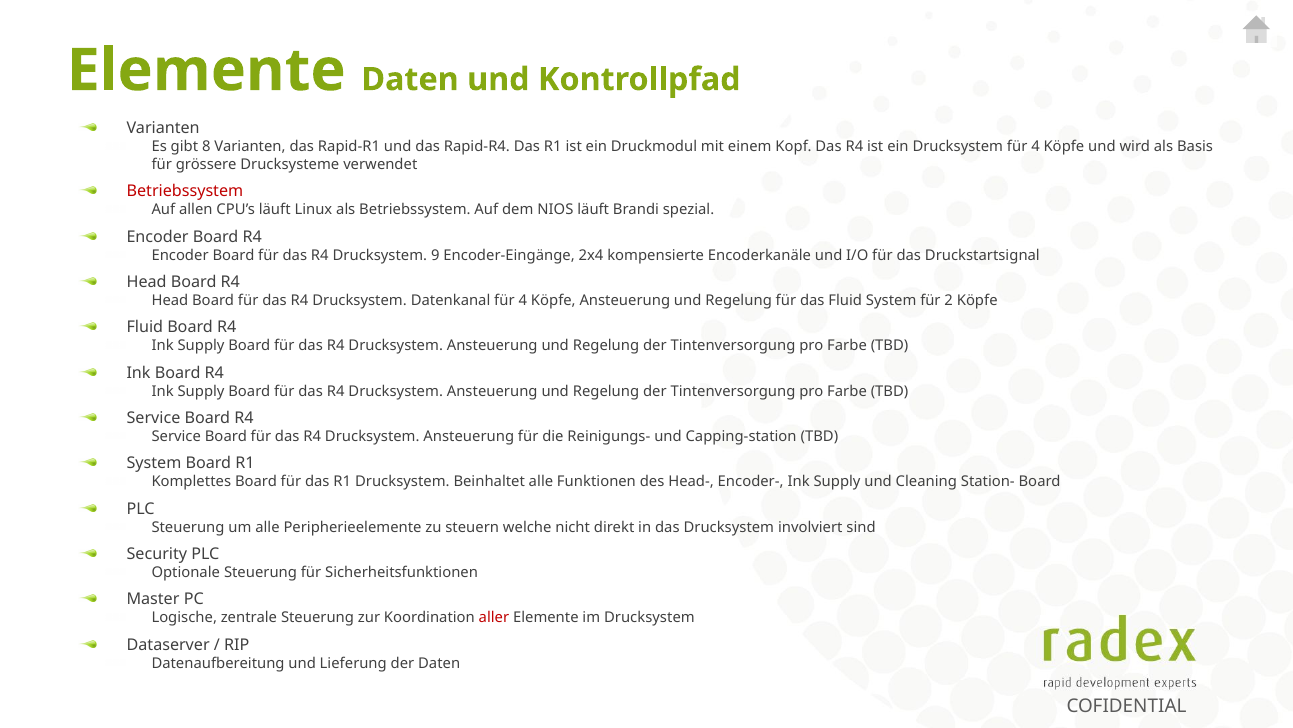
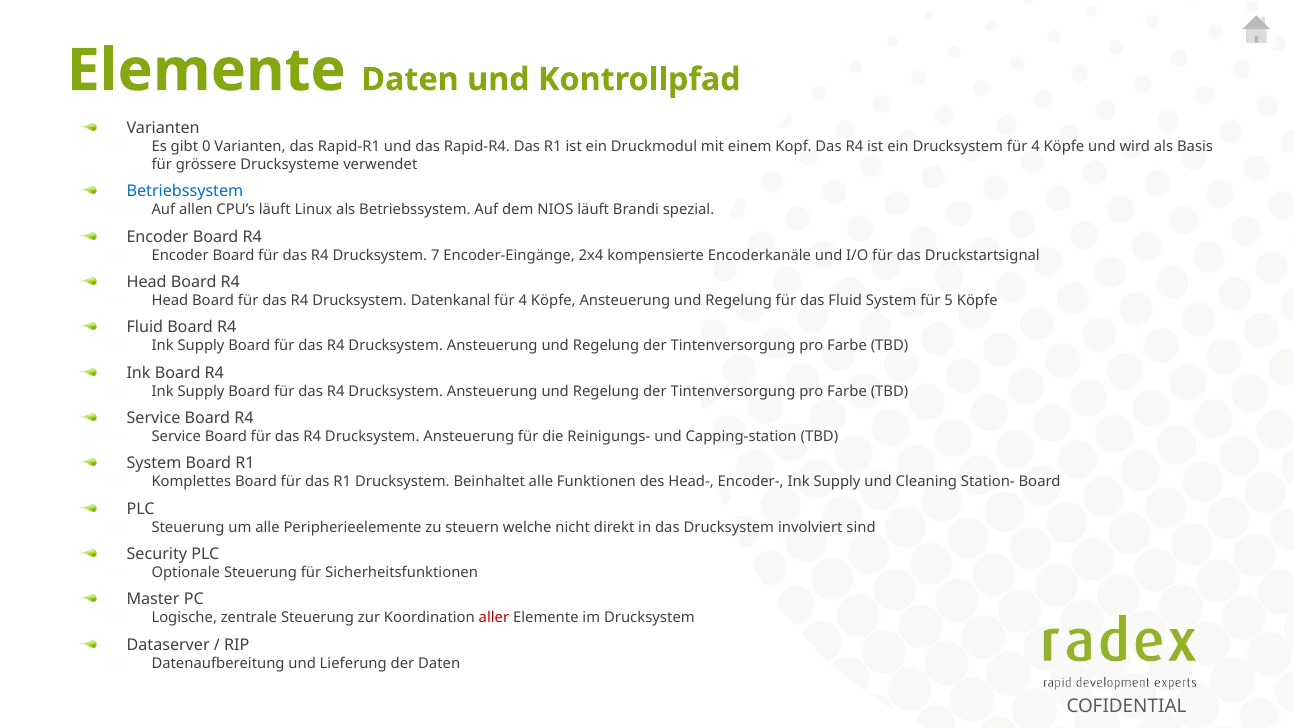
8: 8 -> 0
Betriebssystem at (185, 191) colour: red -> blue
9: 9 -> 7
2: 2 -> 5
